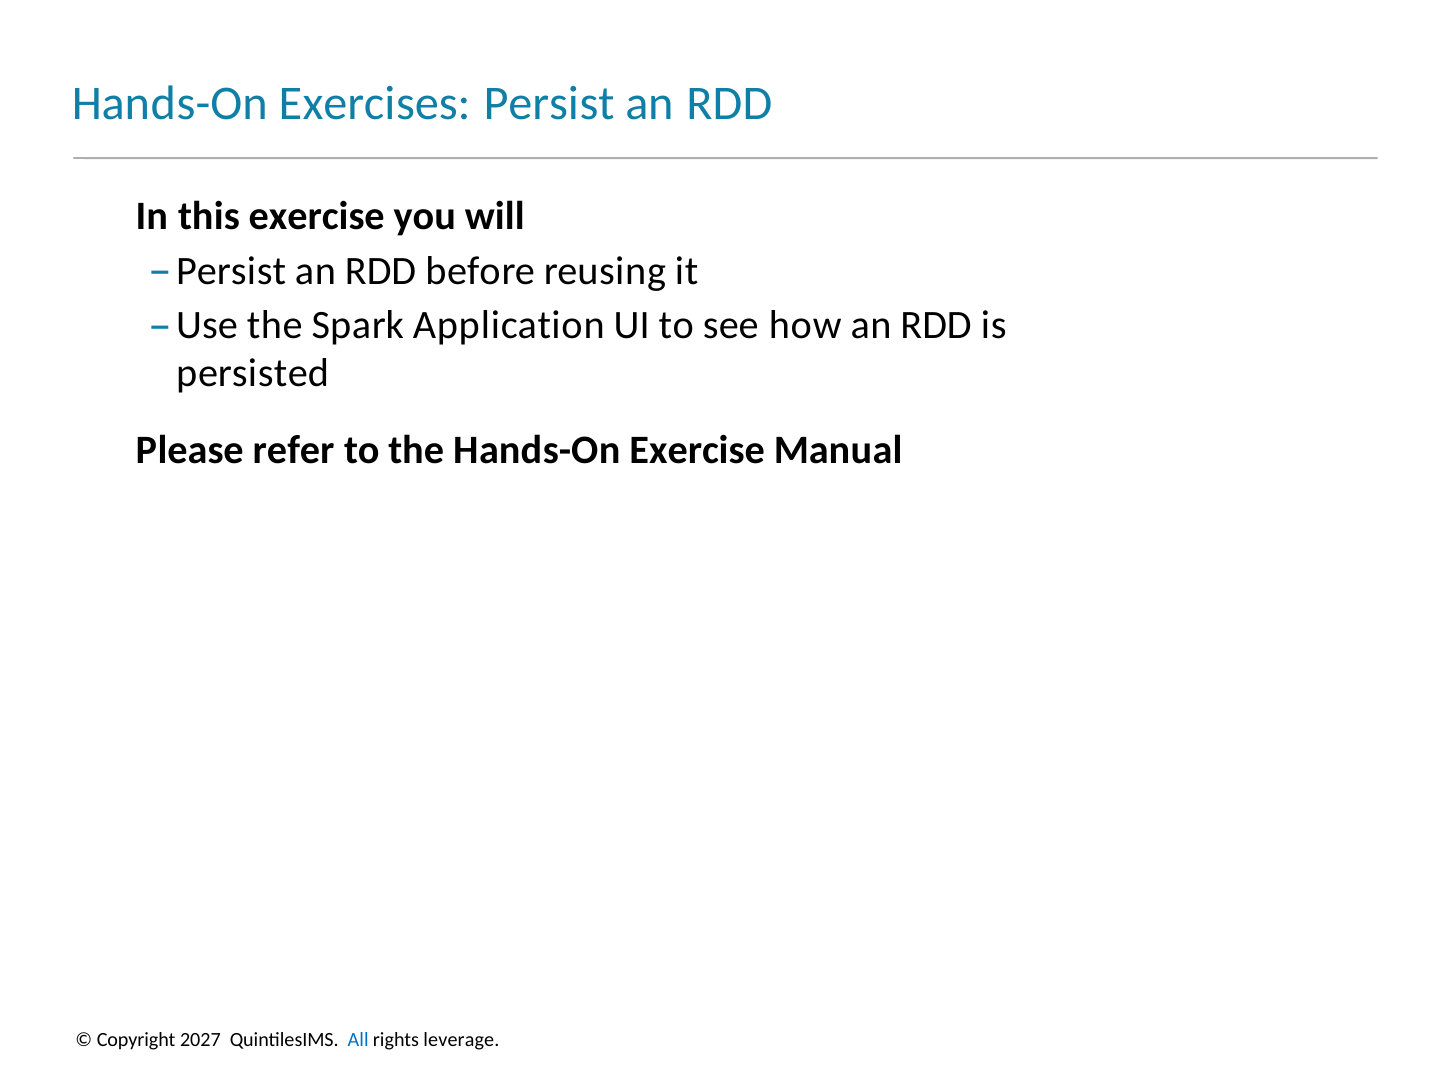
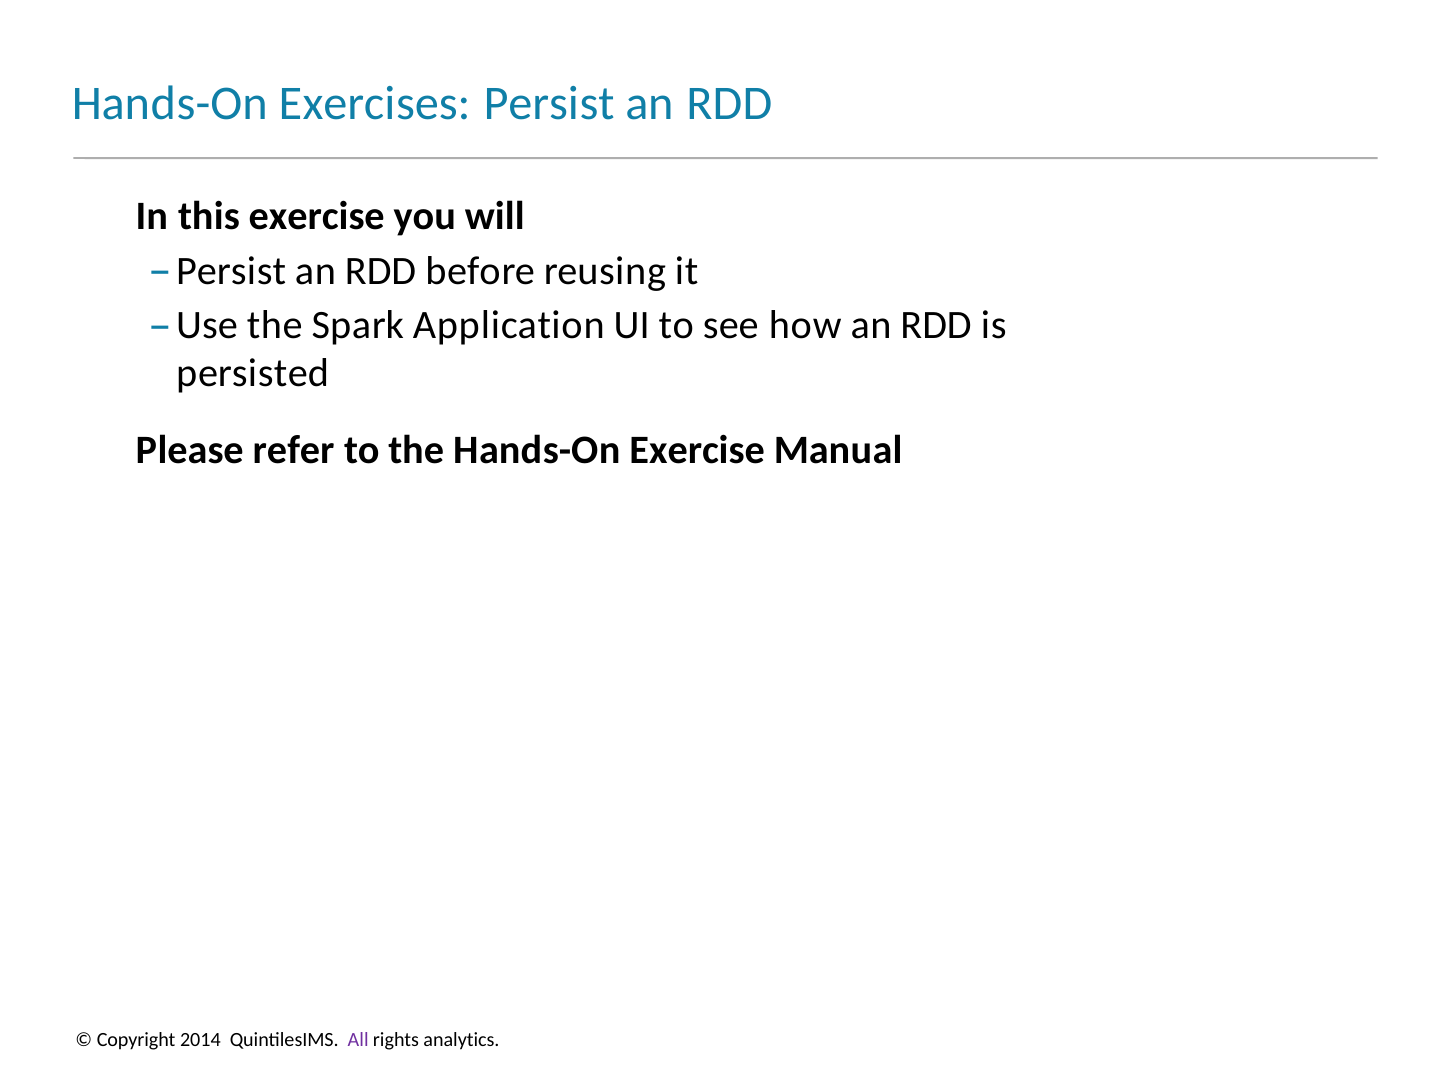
2027: 2027 -> 2014
All colour: blue -> purple
leverage: leverage -> analytics
